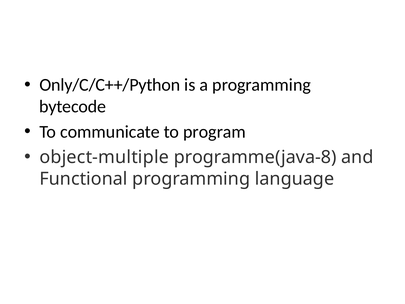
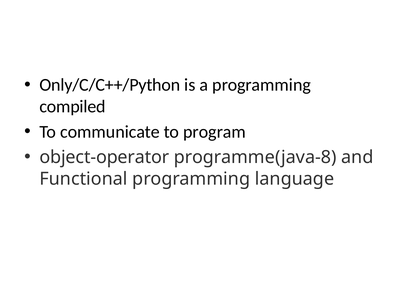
bytecode: bytecode -> compiled
object-multiple: object-multiple -> object-operator
